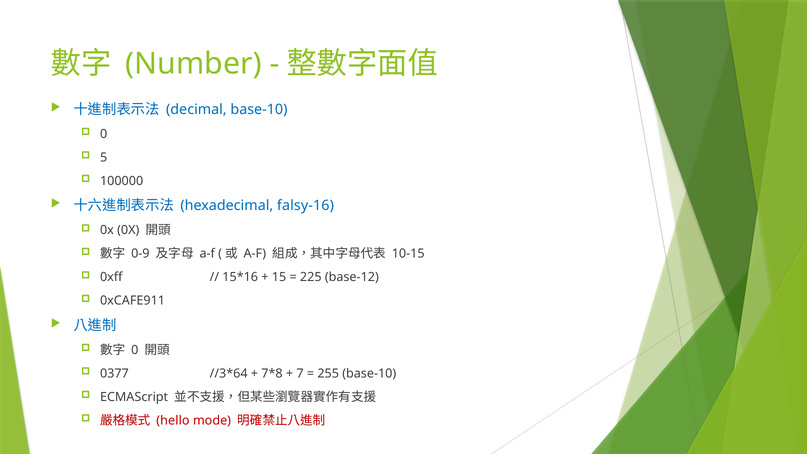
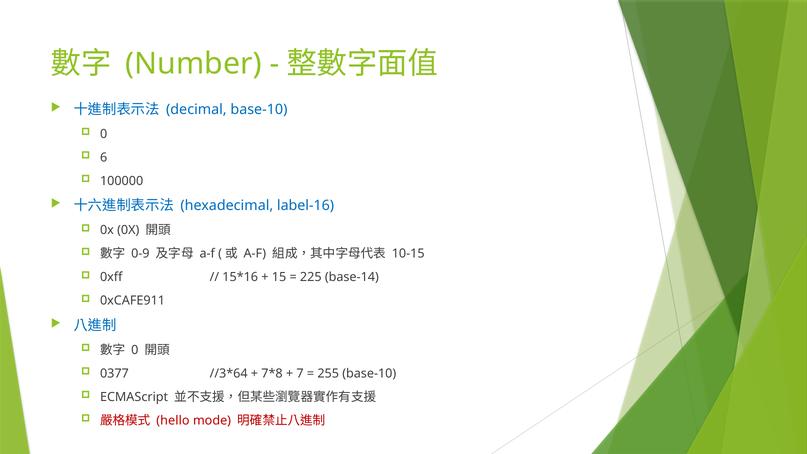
5: 5 -> 6
falsy-16: falsy-16 -> label-16
base-12: base-12 -> base-14
